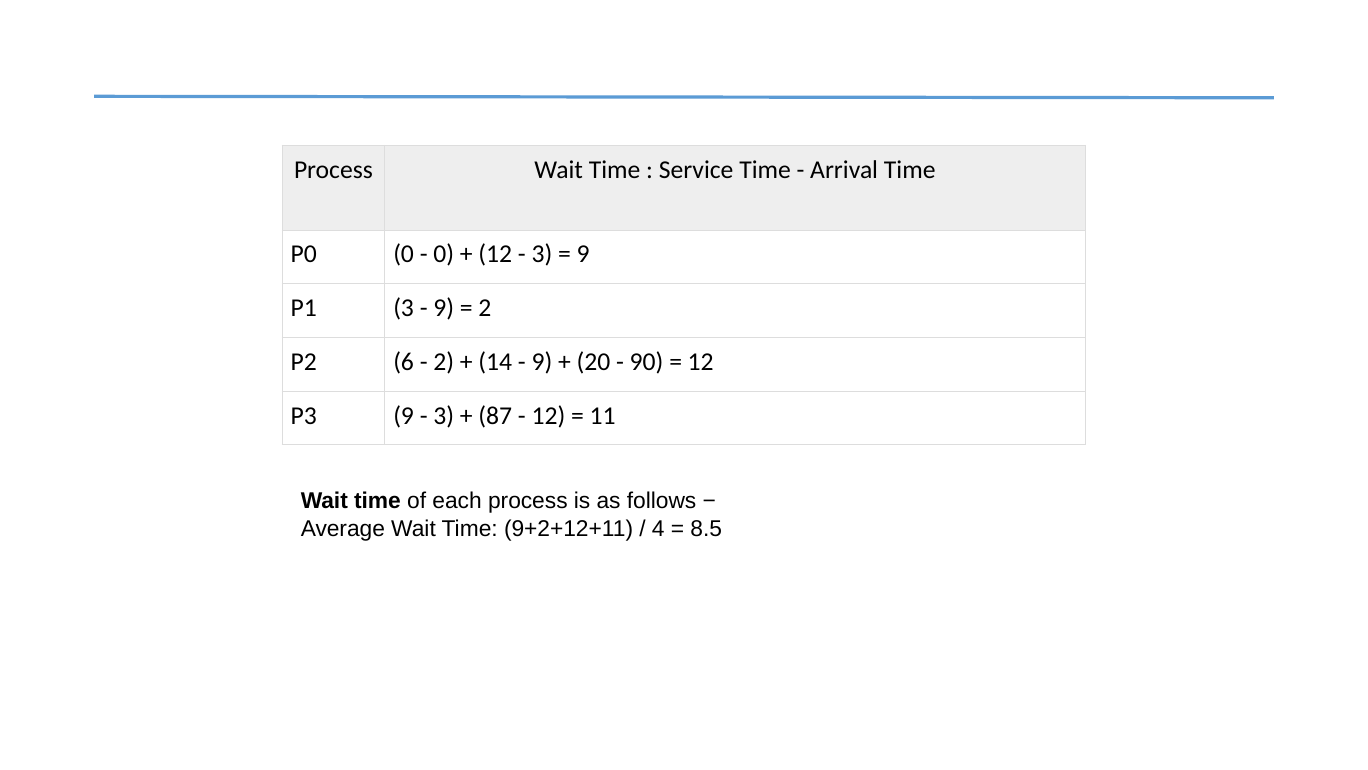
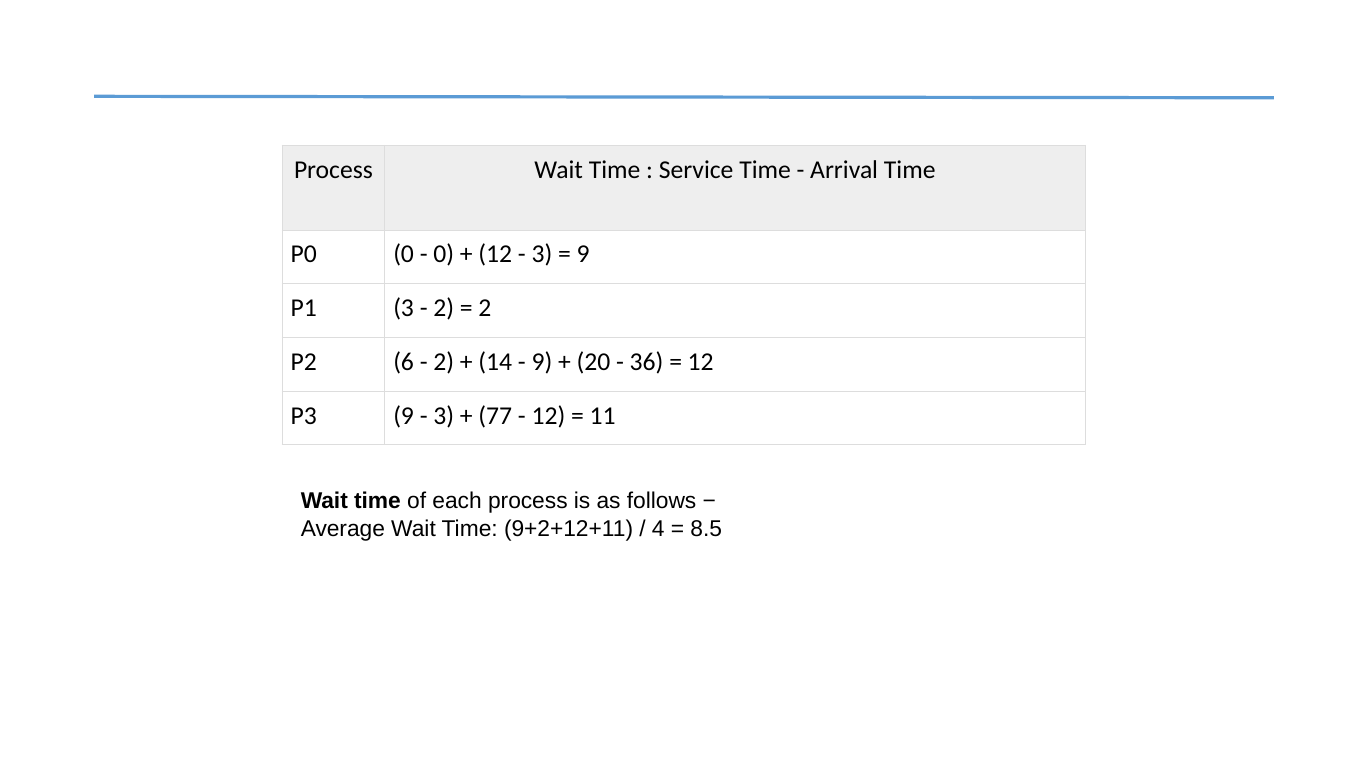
9 at (444, 308): 9 -> 2
90: 90 -> 36
87: 87 -> 77
